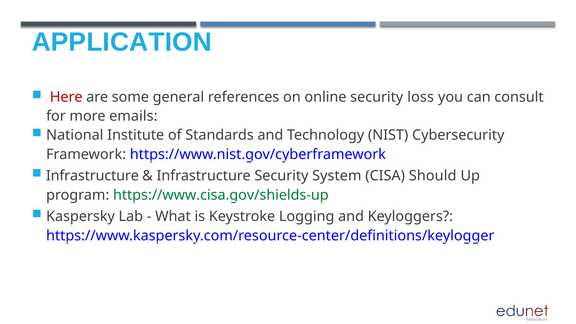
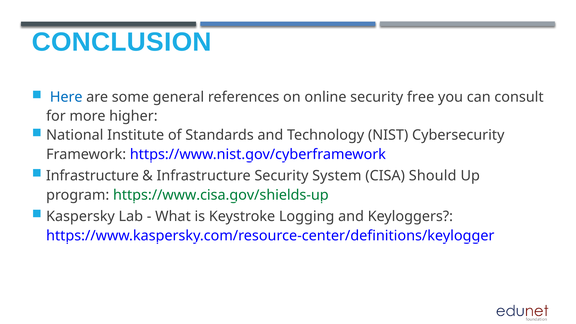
APPLICATION: APPLICATION -> CONCLUSION
Here colour: red -> blue
loss: loss -> free
emails: emails -> higher
